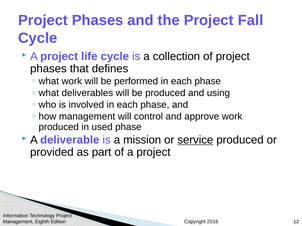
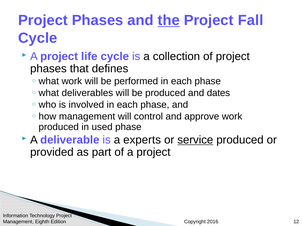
the underline: none -> present
using: using -> dates
mission: mission -> experts
